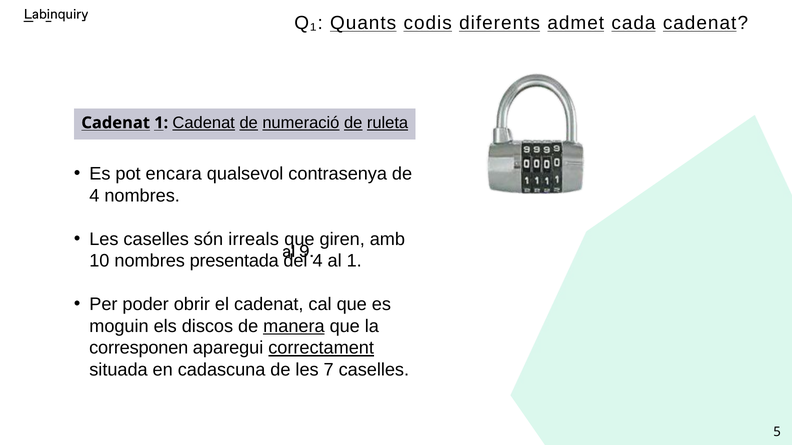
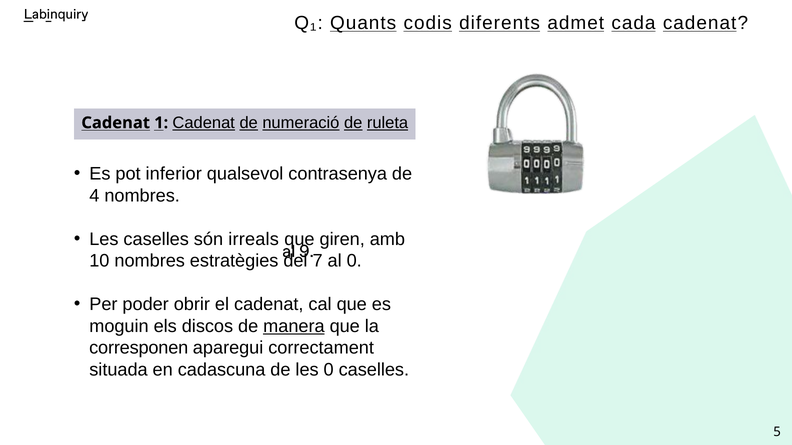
encara: encara -> inferior
presentada: presentada -> estratègies
del 4: 4 -> 7
al 1: 1 -> 0
correctament underline: present -> none
les 7: 7 -> 0
